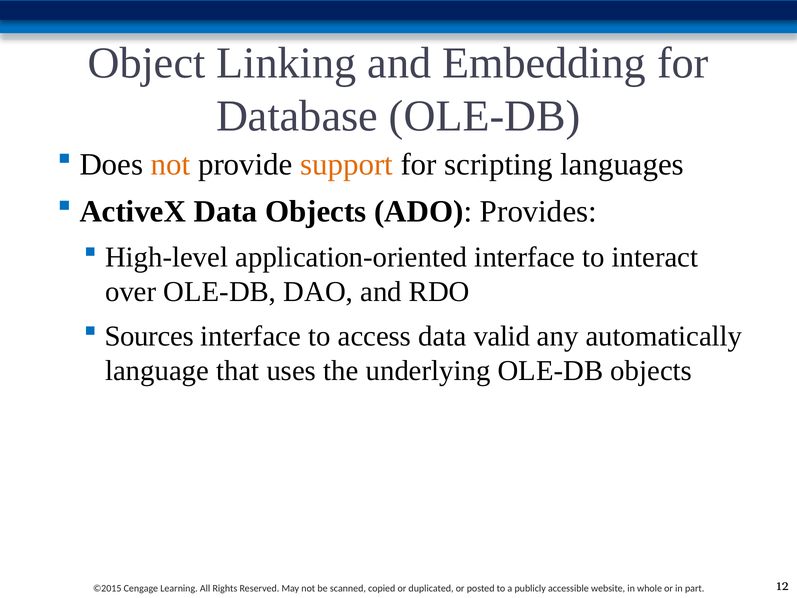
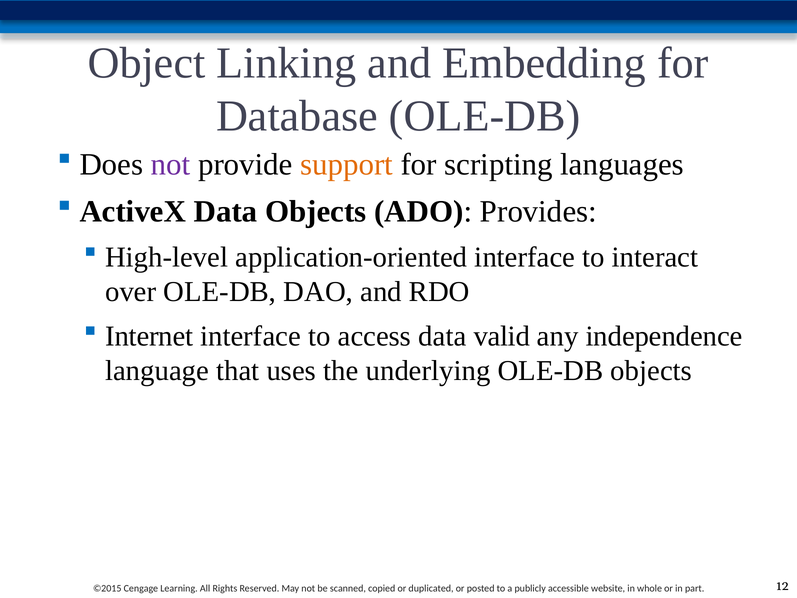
not at (171, 164) colour: orange -> purple
Sources: Sources -> Internet
automatically: automatically -> independence
